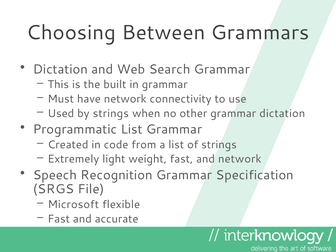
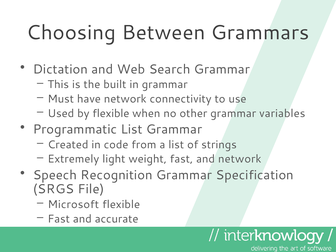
by strings: strings -> flexible
grammar dictation: dictation -> variables
